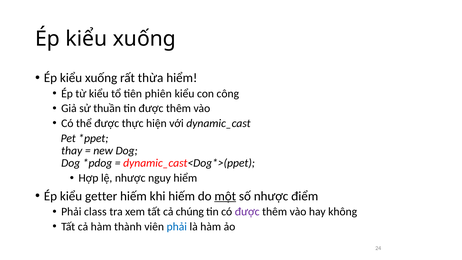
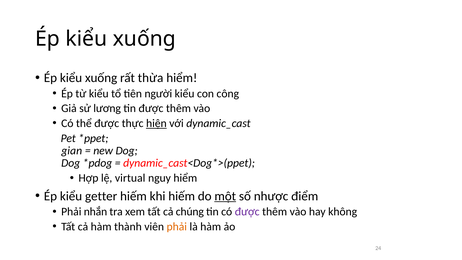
phiên: phiên -> người
thuần: thuần -> lương
hiện underline: none -> present
thay: thay -> gian
lệ nhược: nhược -> virtual
class: class -> nhắn
phải at (177, 227) colour: blue -> orange
